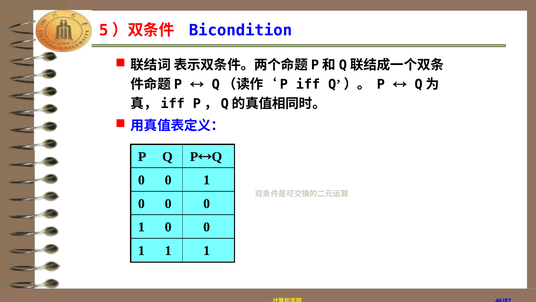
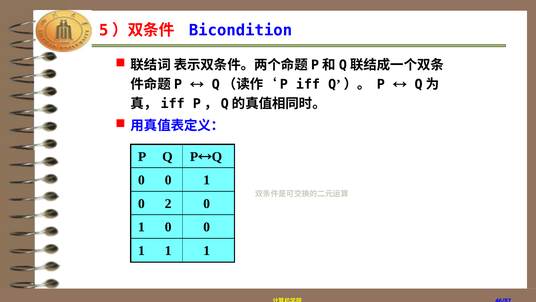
0 at (168, 203): 0 -> 2
